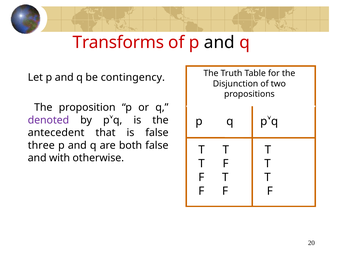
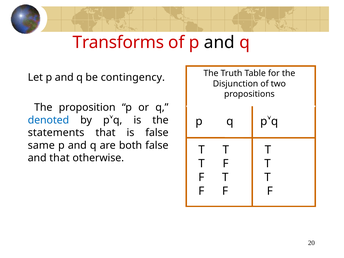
denoted colour: purple -> blue
antecedent: antecedent -> statements
three: three -> same
and with: with -> that
